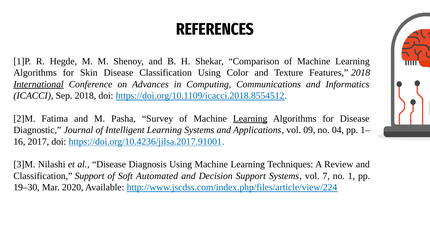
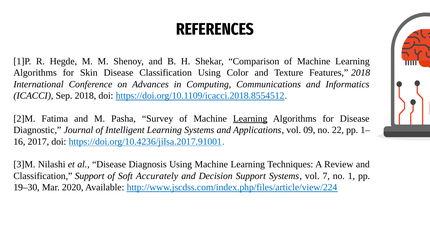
International underline: present -> none
04: 04 -> 22
Automated: Automated -> Accurately
